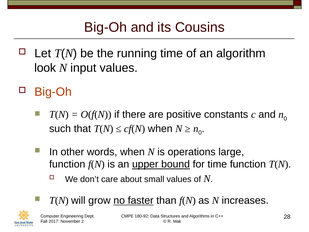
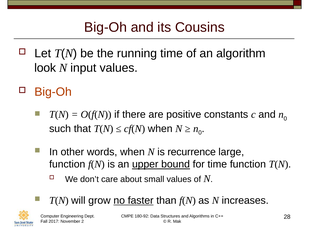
operations: operations -> recurrence
